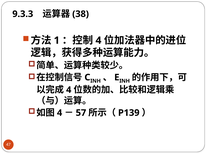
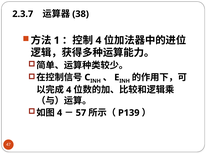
9.3.3: 9.3.3 -> 2.3.7
